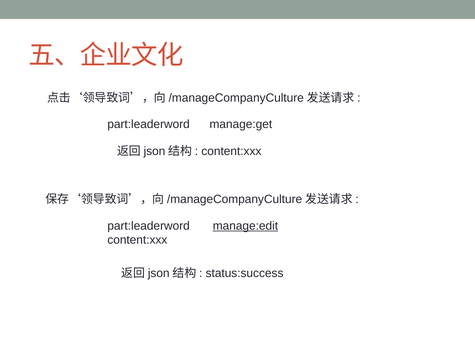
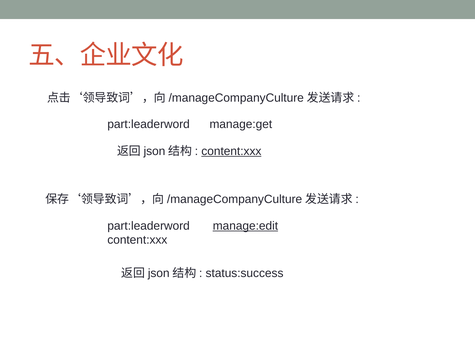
content:xxx at (231, 151) underline: none -> present
